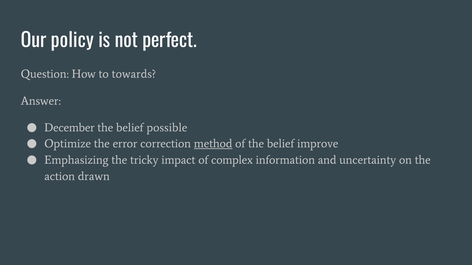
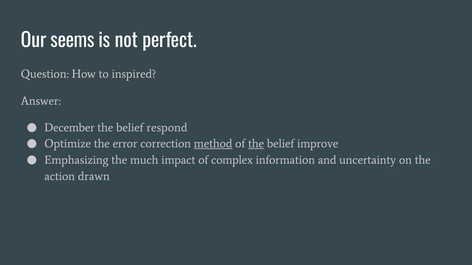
policy: policy -> seems
towards: towards -> inspired
possible: possible -> respond
the at (256, 144) underline: none -> present
tricky: tricky -> much
